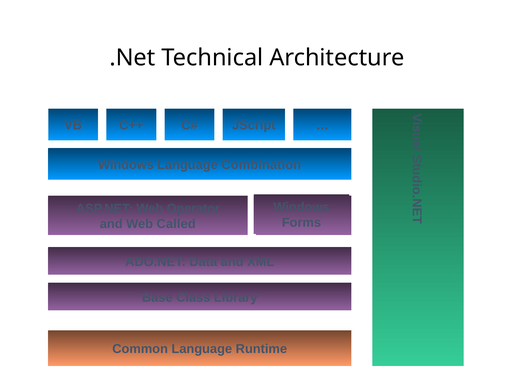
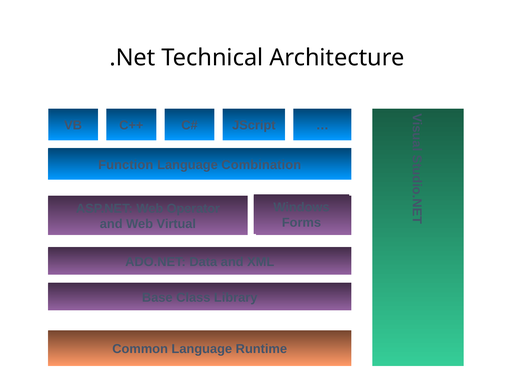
Windows at (126, 165): Windows -> Function
Called: Called -> Virtual
